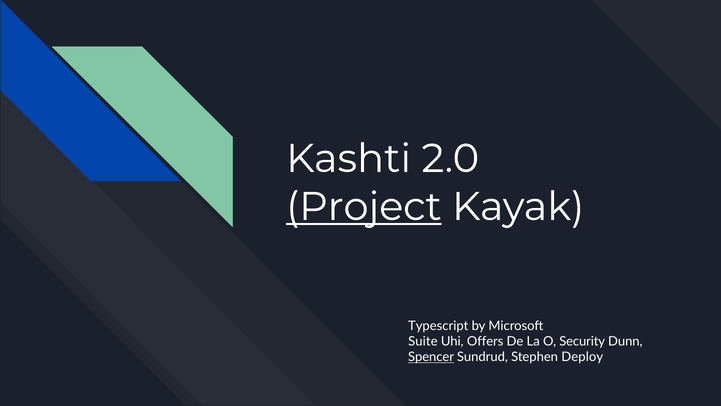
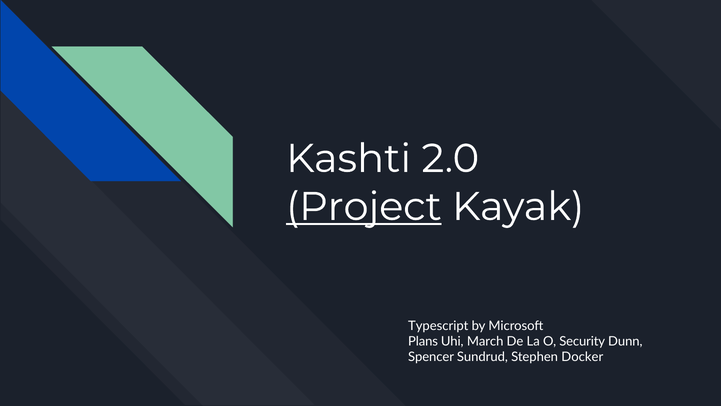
Suite: Suite -> Plans
Offers: Offers -> March
Spencer underline: present -> none
Deploy: Deploy -> Docker
